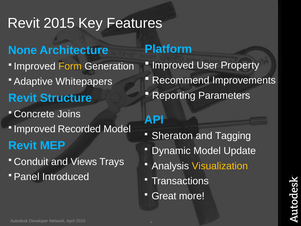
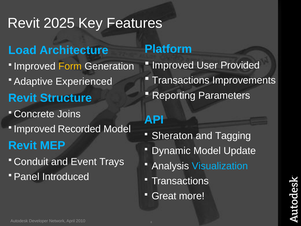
2015: 2015 -> 2025
None: None -> Load
Property: Property -> Provided
Recommend at (181, 80): Recommend -> Transactions
Whitepapers: Whitepapers -> Experienced
Views: Views -> Event
Visualization colour: yellow -> light blue
